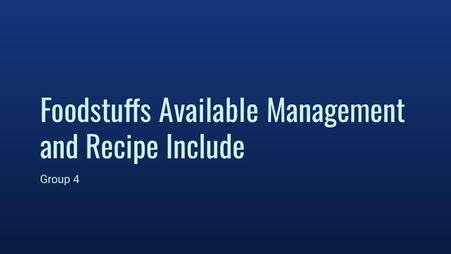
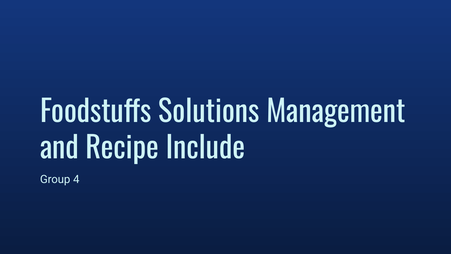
Available: Available -> Solutions
